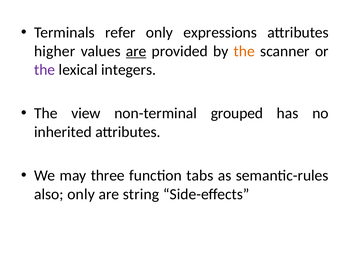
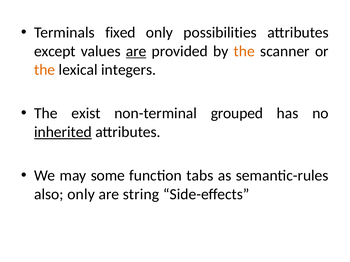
refer: refer -> fixed
expressions: expressions -> possibilities
higher: higher -> except
the at (45, 70) colour: purple -> orange
view: view -> exist
inherited underline: none -> present
three: three -> some
